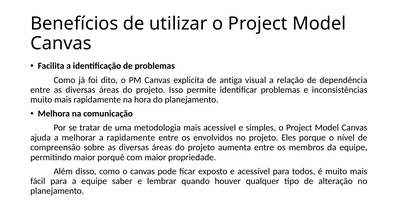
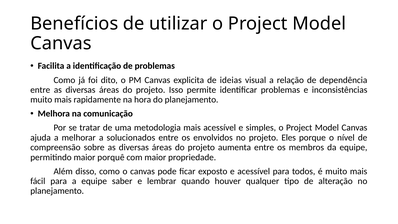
antiga: antiga -> ideias
a rapidamente: rapidamente -> solucionados
